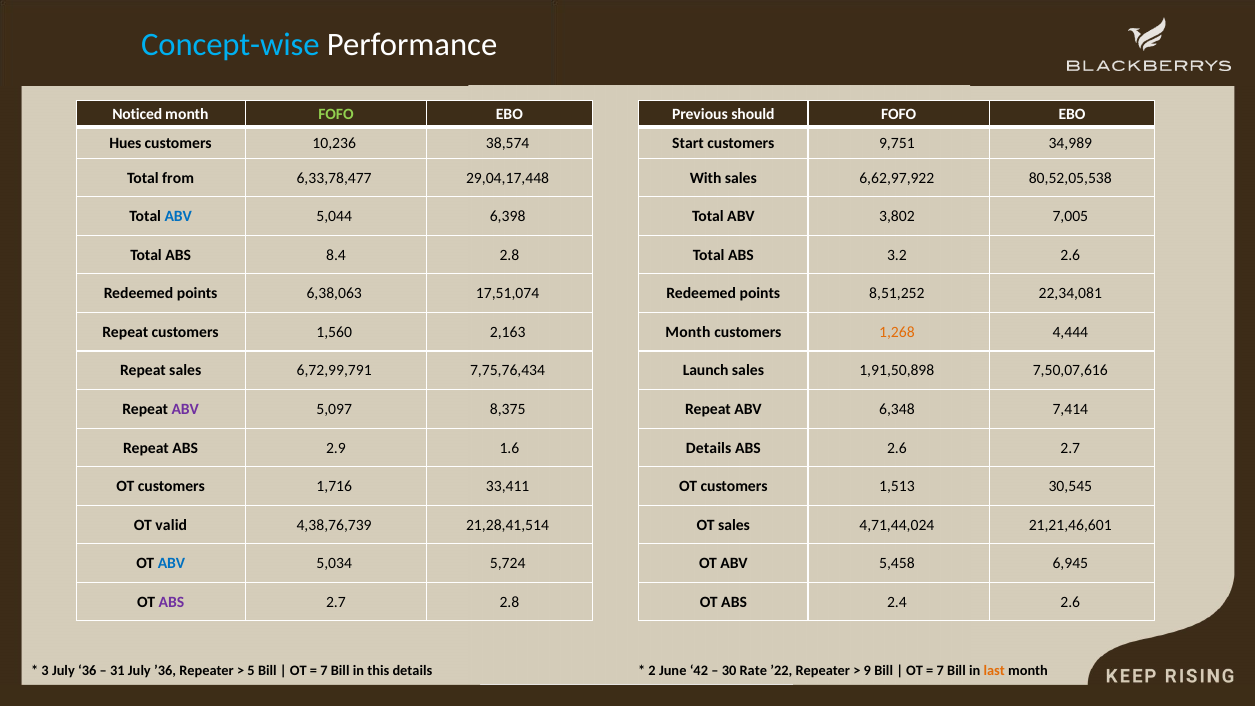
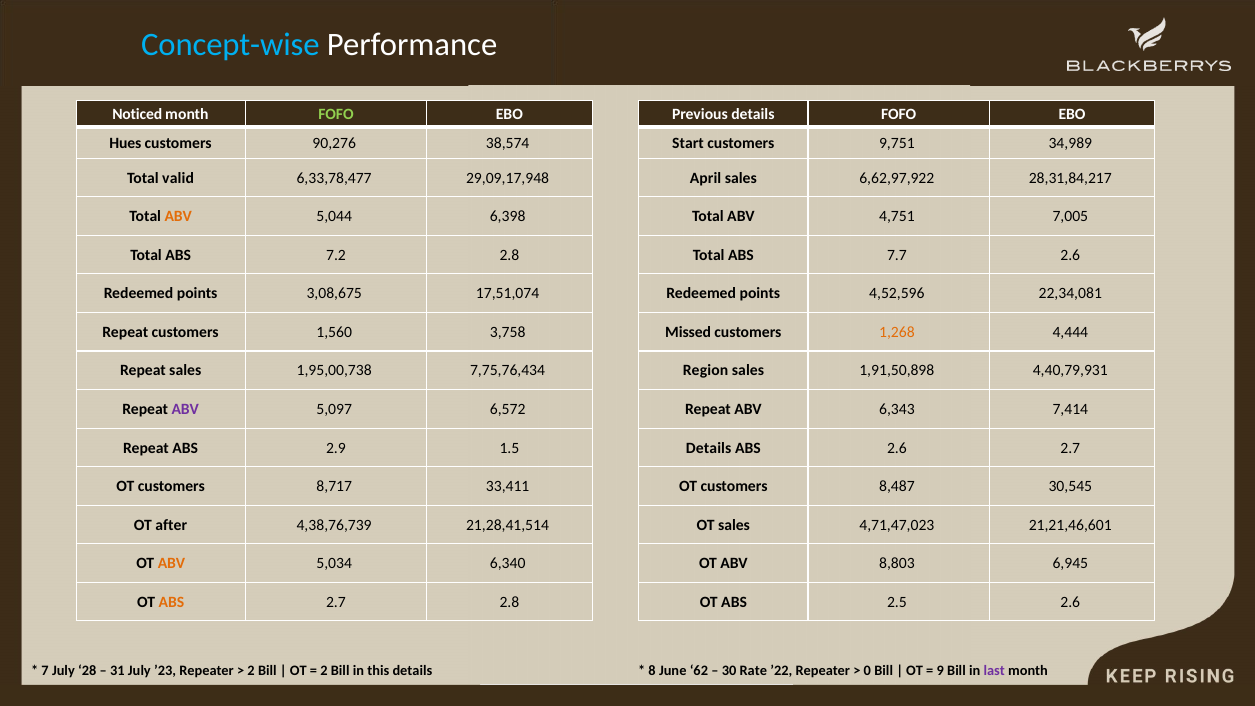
Previous should: should -> details
10,236: 10,236 -> 90,276
from: from -> valid
29,04,17,448: 29,04,17,448 -> 29,09,17,948
With: With -> April
80,52,05,538: 80,52,05,538 -> 28,31,84,217
ABV at (178, 217) colour: blue -> orange
3,802: 3,802 -> 4,751
8.4: 8.4 -> 7.2
3.2: 3.2 -> 7.7
6,38,063: 6,38,063 -> 3,08,675
8,51,252: 8,51,252 -> 4,52,596
2,163: 2,163 -> 3,758
Month at (688, 332): Month -> Missed
6,72,99,791: 6,72,99,791 -> 1,95,00,738
Launch: Launch -> Region
7,50,07,616: 7,50,07,616 -> 4,40,79,931
8,375: 8,375 -> 6,572
6,348: 6,348 -> 6,343
1.6: 1.6 -> 1.5
1,716: 1,716 -> 8,717
1,513: 1,513 -> 8,487
valid: valid -> after
4,71,44,024: 4,71,44,024 -> 4,71,47,023
ABV at (171, 563) colour: blue -> orange
5,724: 5,724 -> 6,340
5,458: 5,458 -> 8,803
ABS at (171, 602) colour: purple -> orange
2.4: 2.4 -> 2.5
3: 3 -> 7
36: 36 -> 28
’36: ’36 -> ’23
5 at (251, 670): 5 -> 2
7 at (324, 670): 7 -> 2
2: 2 -> 8
42: 42 -> 62
9: 9 -> 0
7 at (940, 670): 7 -> 9
last colour: orange -> purple
